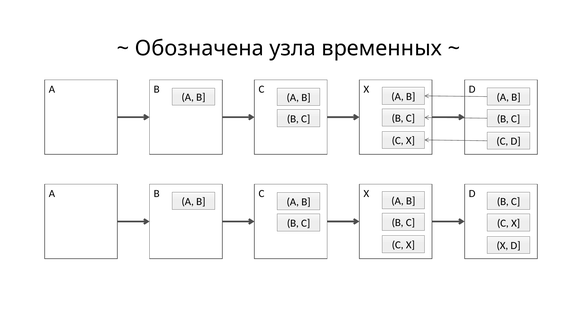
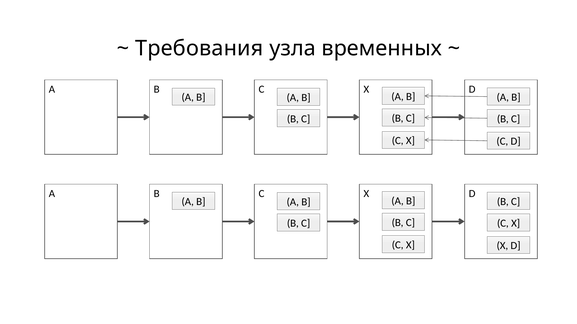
Обозначена: Обозначена -> Требования
